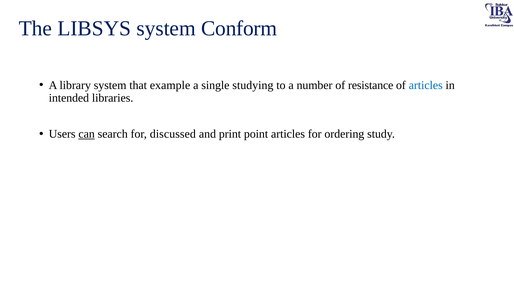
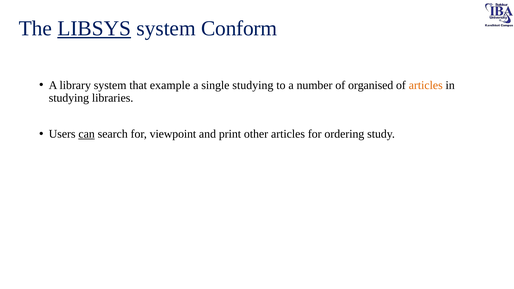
LIBSYS underline: none -> present
resistance: resistance -> organised
articles at (426, 85) colour: blue -> orange
intended at (69, 98): intended -> studying
discussed: discussed -> viewpoint
point: point -> other
